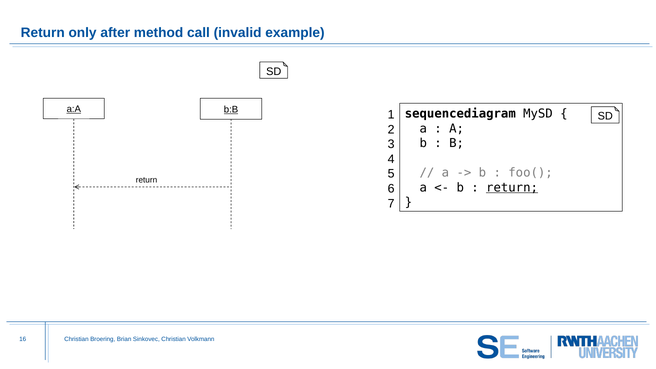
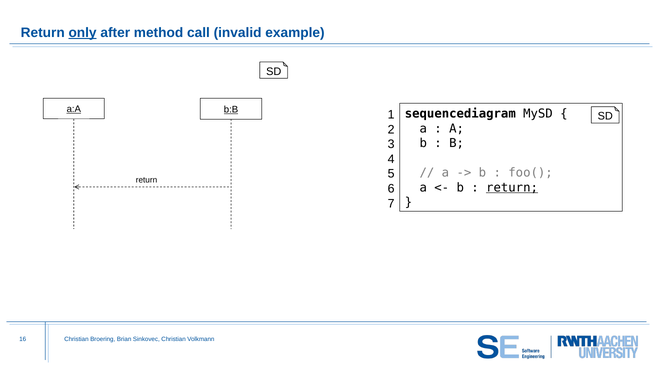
only underline: none -> present
